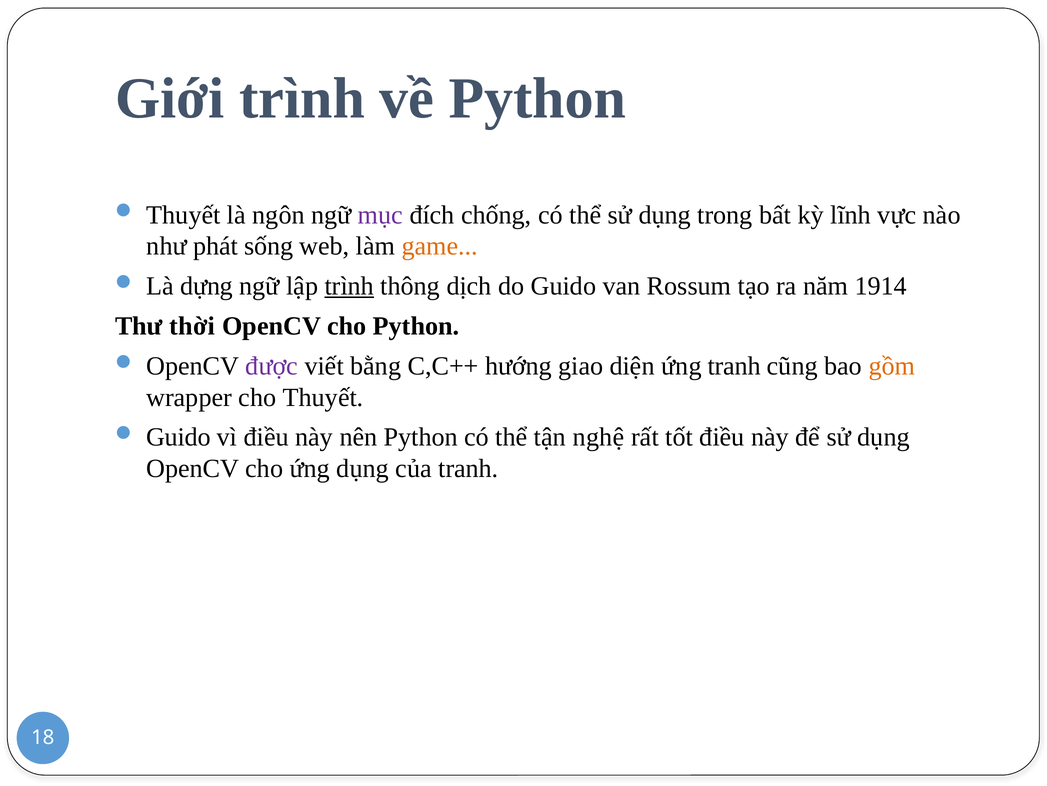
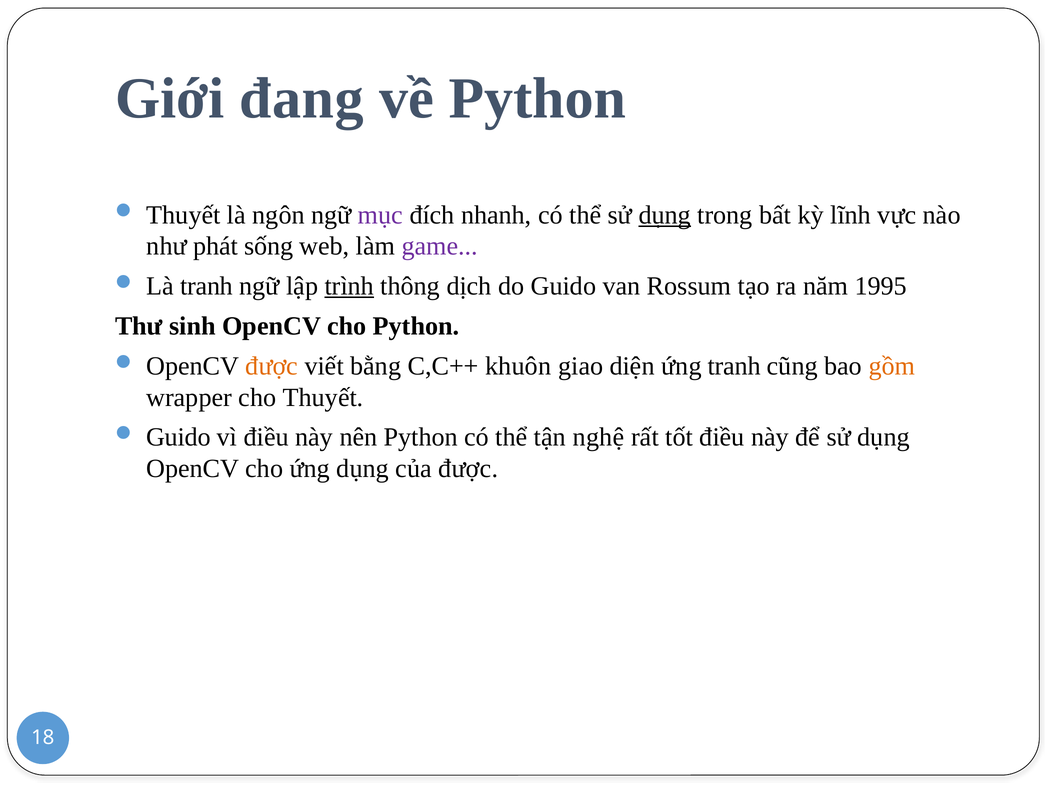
Giới trình: trình -> đang
chống: chống -> nhanh
dụng at (665, 215) underline: none -> present
game colour: orange -> purple
Là dựng: dựng -> tranh
1914: 1914 -> 1995
thời: thời -> sinh
được at (272, 366) colour: purple -> orange
hướng: hướng -> khuôn
của tranh: tranh -> được
